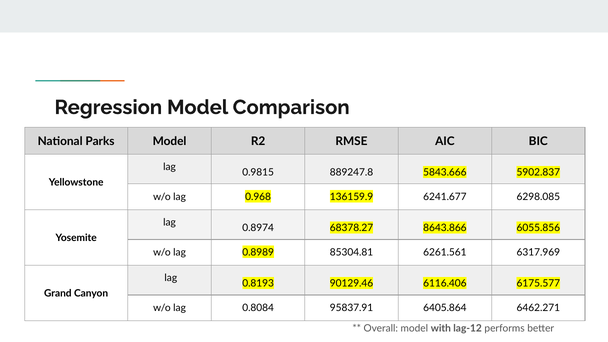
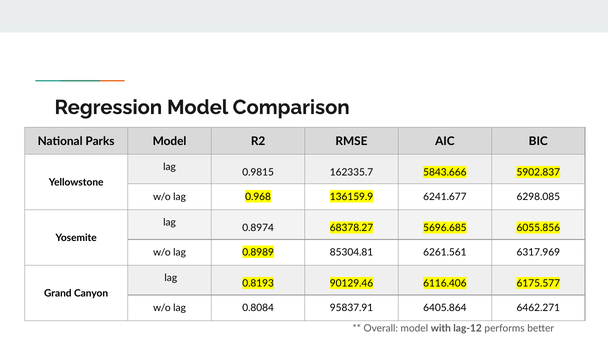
889247.8: 889247.8 -> 162335.7
8643.866: 8643.866 -> 5696.685
